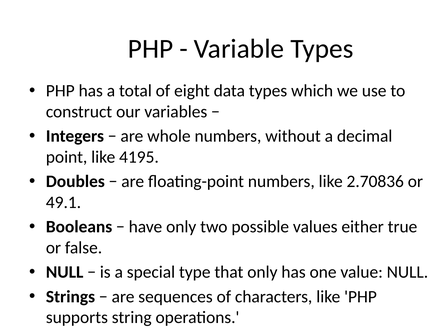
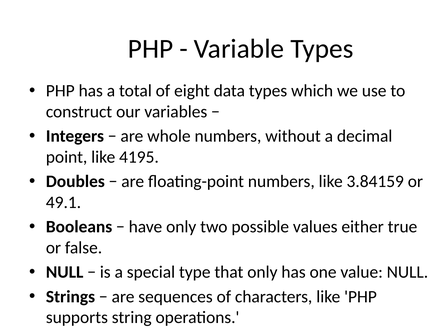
2.70836: 2.70836 -> 3.84159
